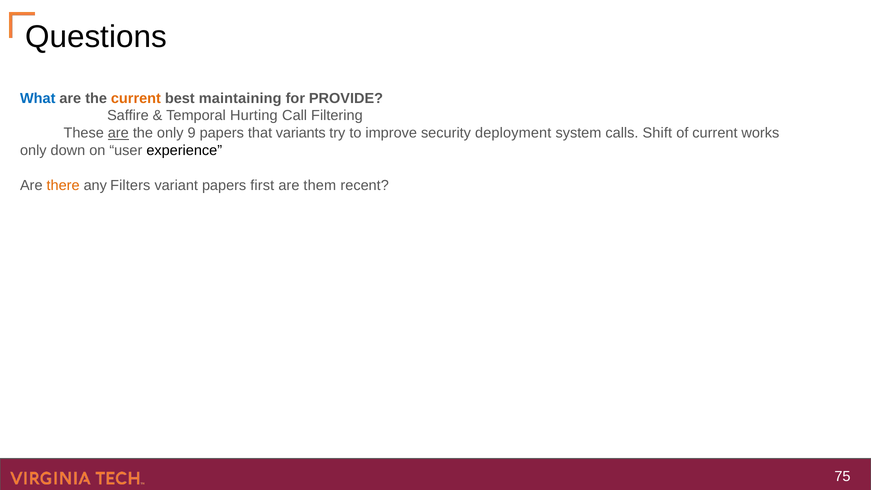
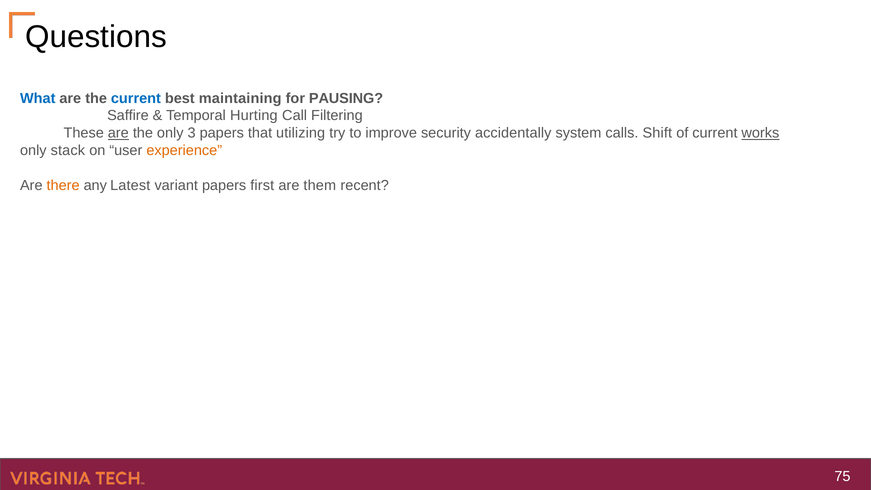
current at (136, 98) colour: orange -> blue
PROVIDE: PROVIDE -> PAUSING
9: 9 -> 3
variants: variants -> utilizing
deployment: deployment -> accidentally
works underline: none -> present
down: down -> stack
experience colour: black -> orange
Filters: Filters -> Latest
